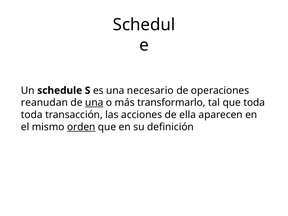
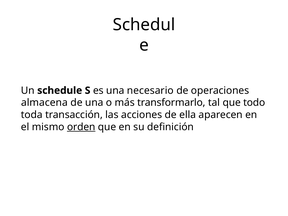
reanudan: reanudan -> almacena
una at (94, 103) underline: present -> none
que toda: toda -> todo
